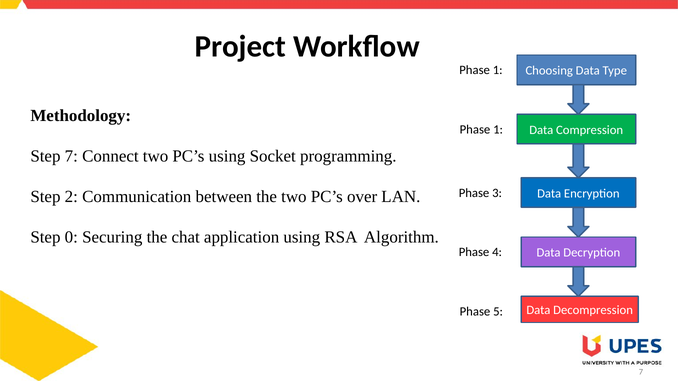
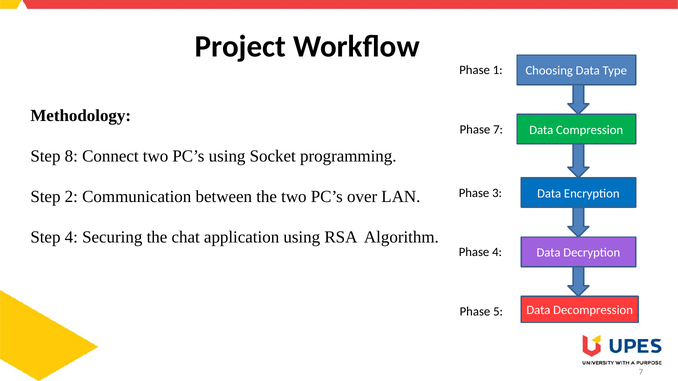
1 at (498, 130): 1 -> 7
Step 7: 7 -> 8
Step 0: 0 -> 4
